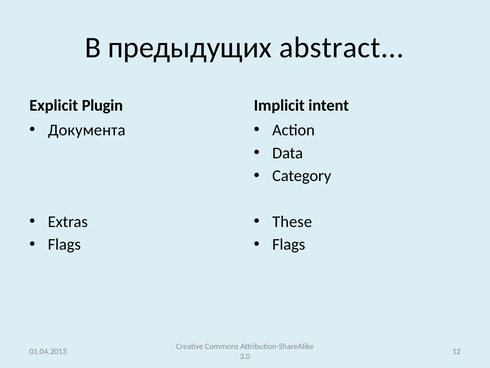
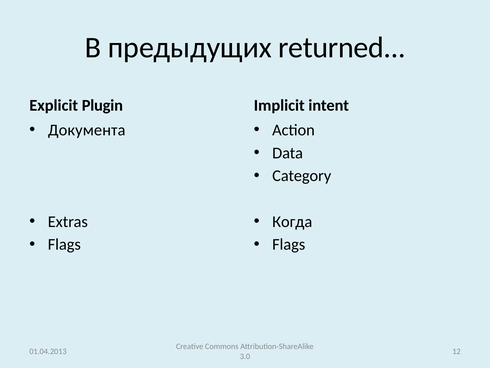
abstract: abstract -> returned
These: These -> Когда
